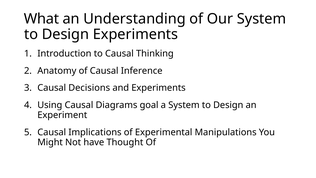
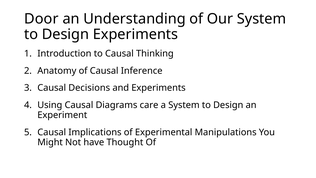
What: What -> Door
goal: goal -> care
